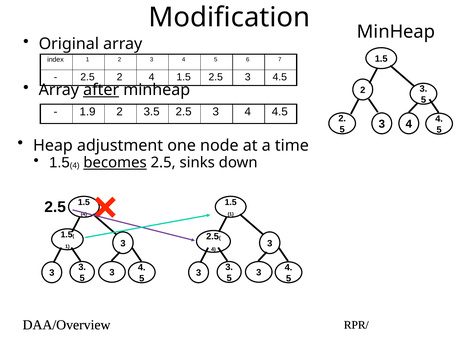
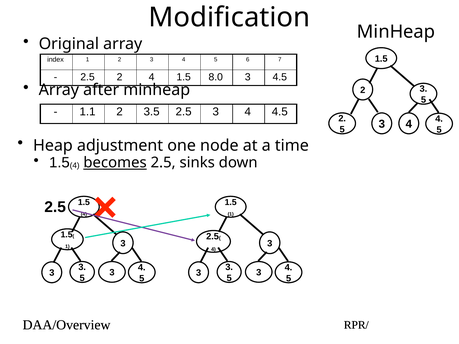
1.5 2.5: 2.5 -> 8.0
after underline: present -> none
1.9: 1.9 -> 1.1
